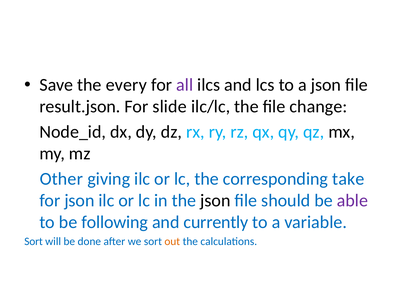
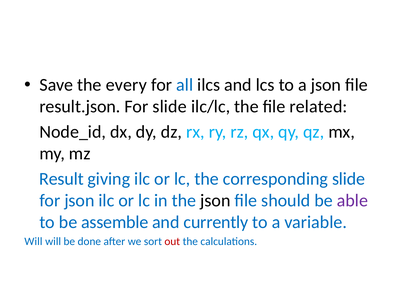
all colour: purple -> blue
change: change -> related
Other: Other -> Result
corresponding take: take -> slide
following: following -> assemble
Sort at (34, 241): Sort -> Will
out colour: orange -> red
